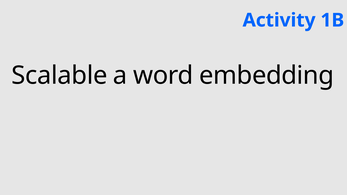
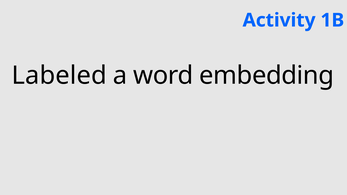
Scalable: Scalable -> Labeled
